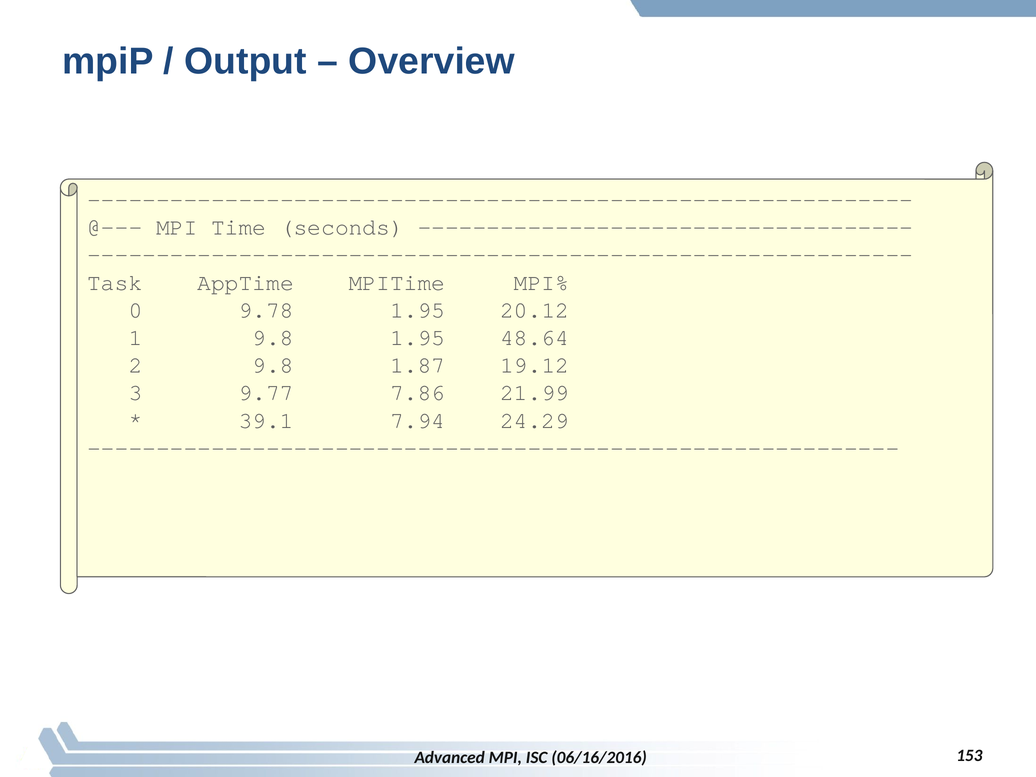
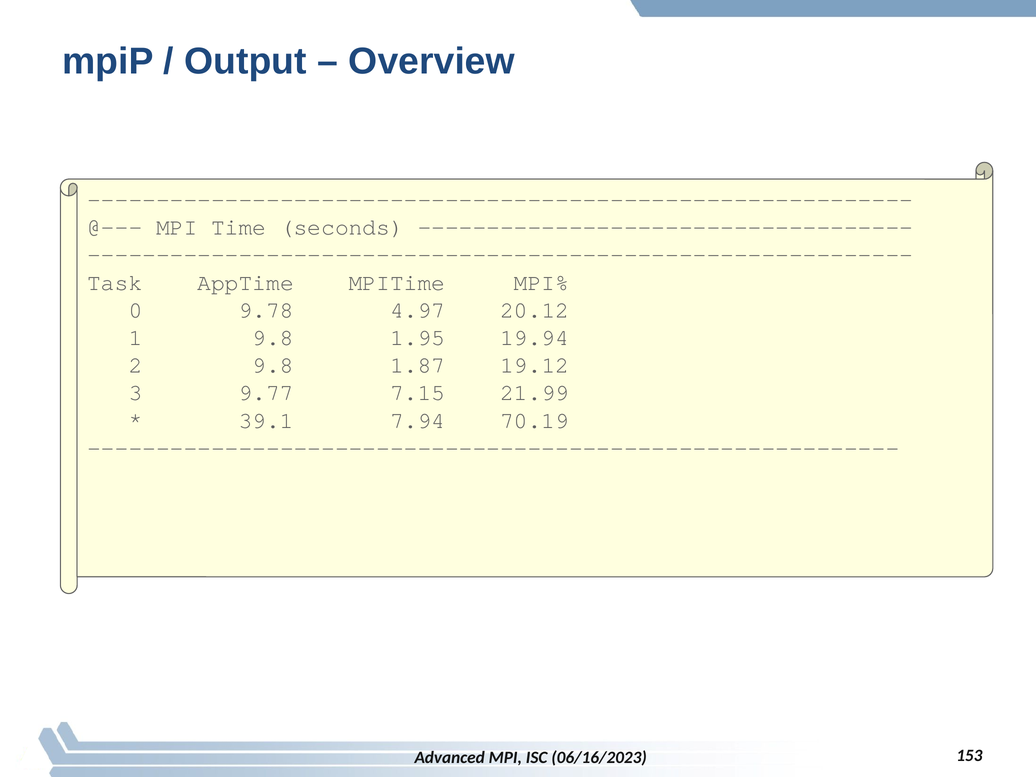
9.78 1.95: 1.95 -> 4.97
48.64: 48.64 -> 19.94
7.86: 7.86 -> 7.15
24.29: 24.29 -> 70.19
06/16/2016: 06/16/2016 -> 06/16/2023
